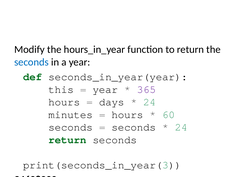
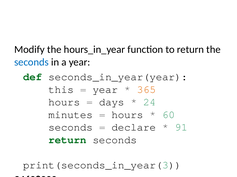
365 colour: purple -> orange
seconds at (134, 128): seconds -> declare
24 at (181, 128): 24 -> 91
